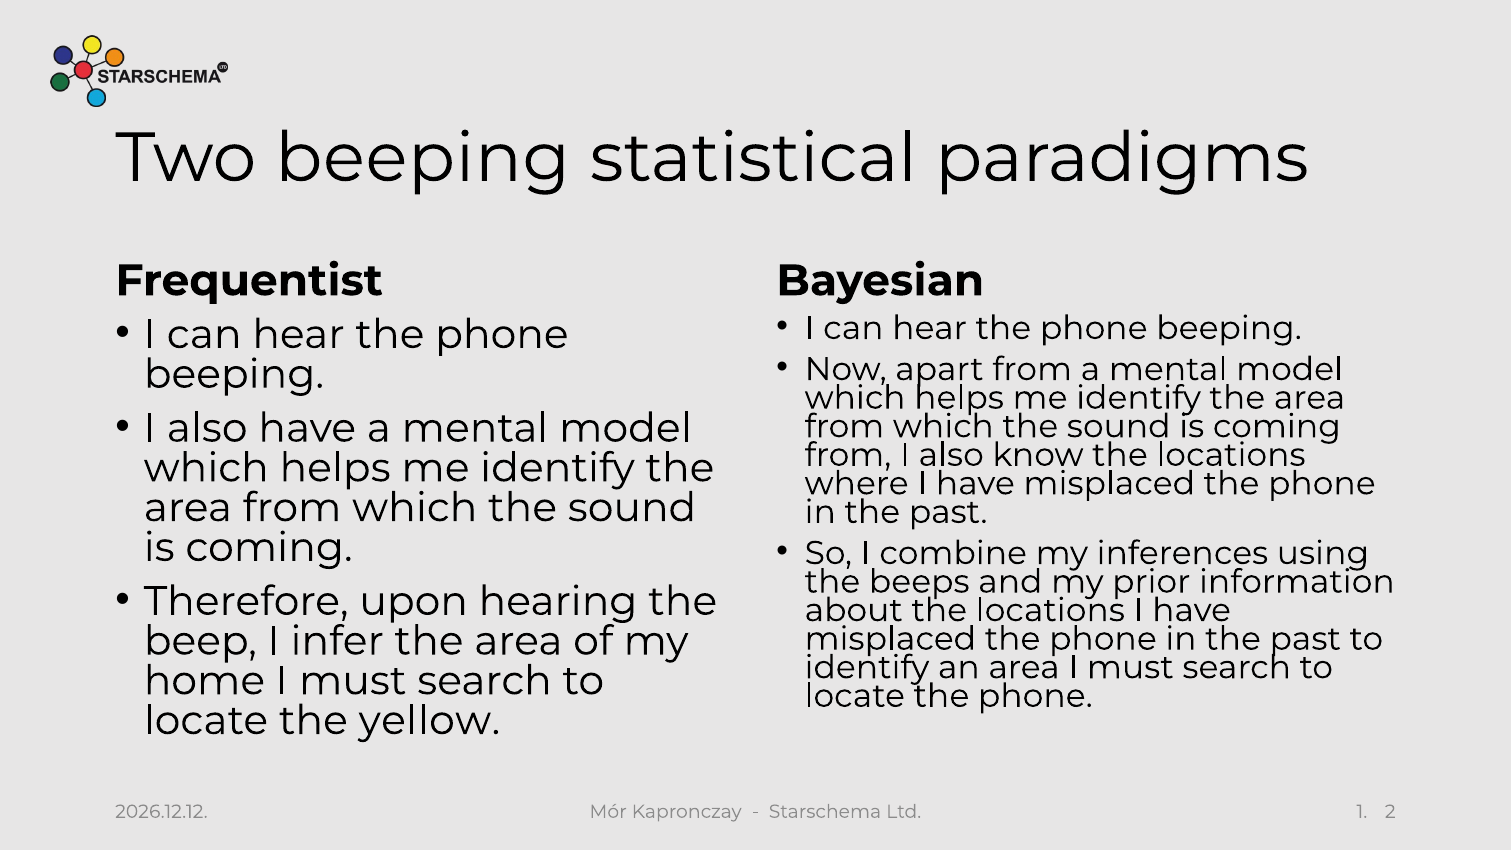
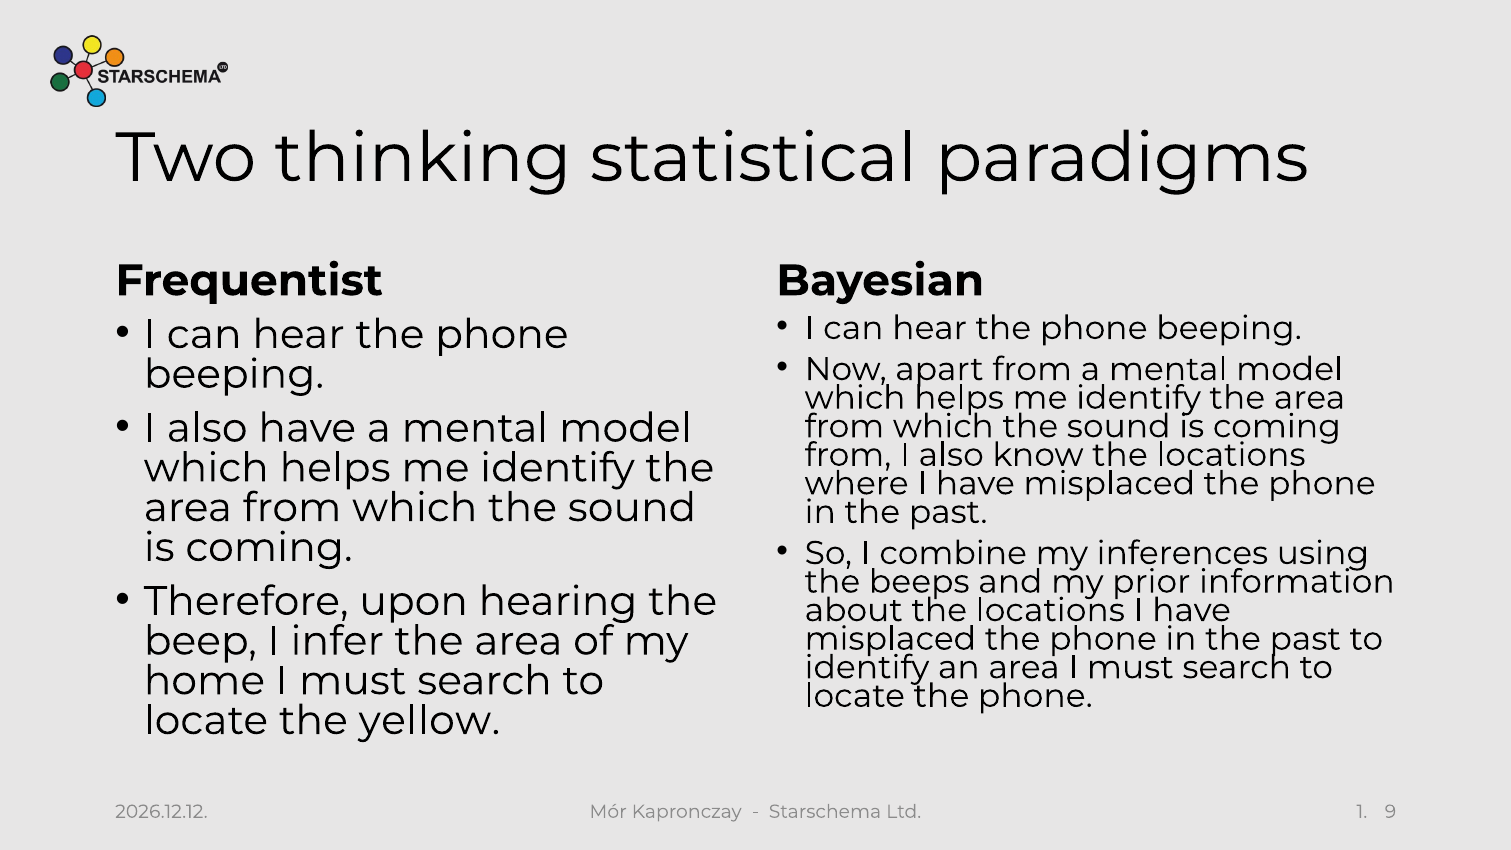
Two beeping: beeping -> thinking
2: 2 -> 9
